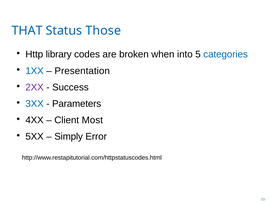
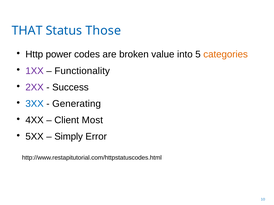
library: library -> power
when: when -> value
categories colour: blue -> orange
1XX colour: blue -> purple
Presentation: Presentation -> Functionality
Parameters: Parameters -> Generating
